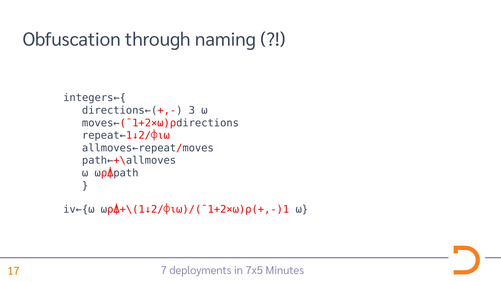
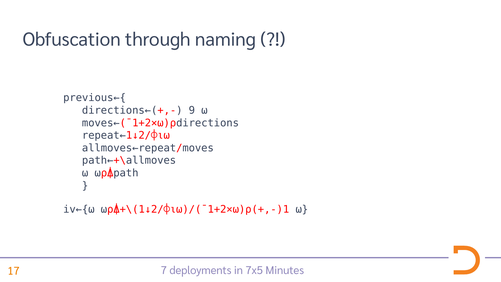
integers←{: integers←{ -> previous←{
3: 3 -> 9
